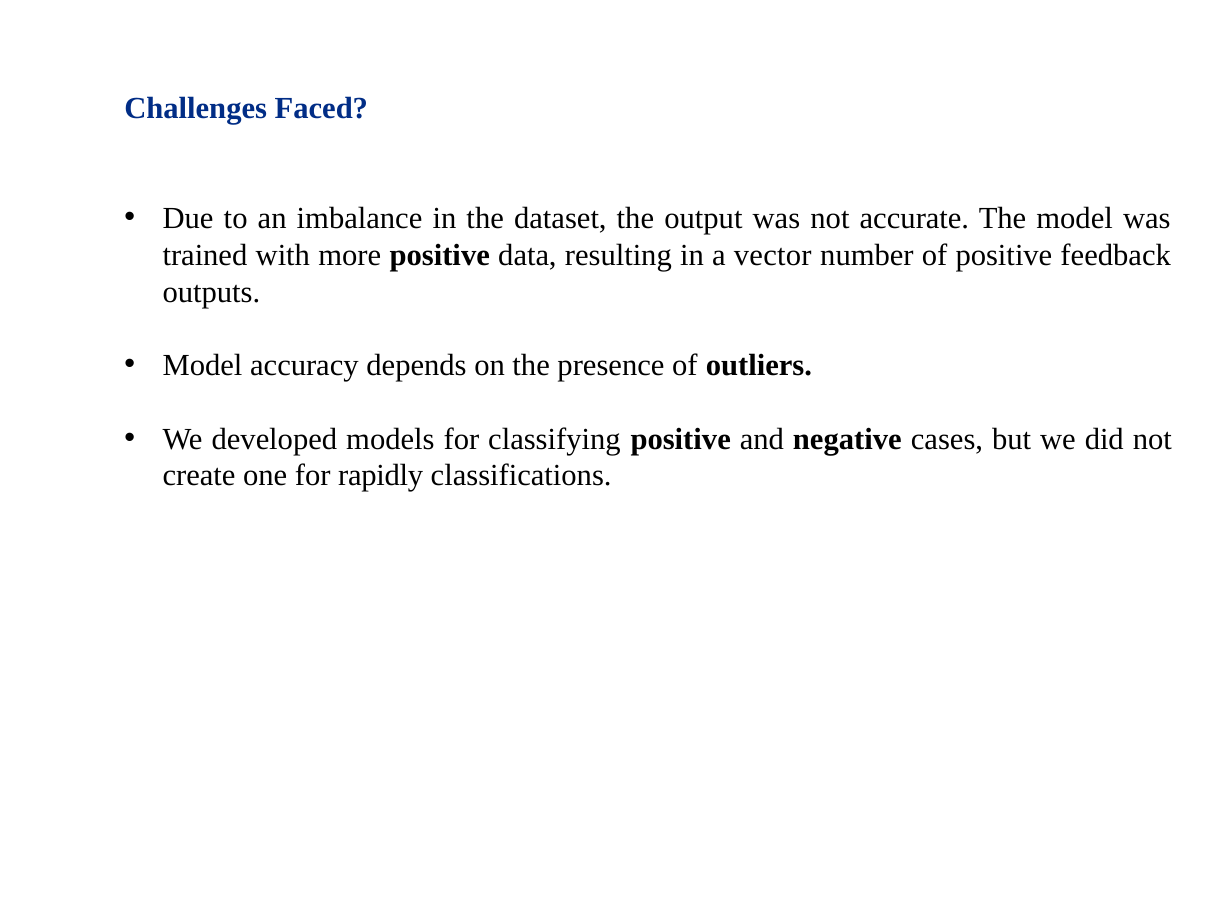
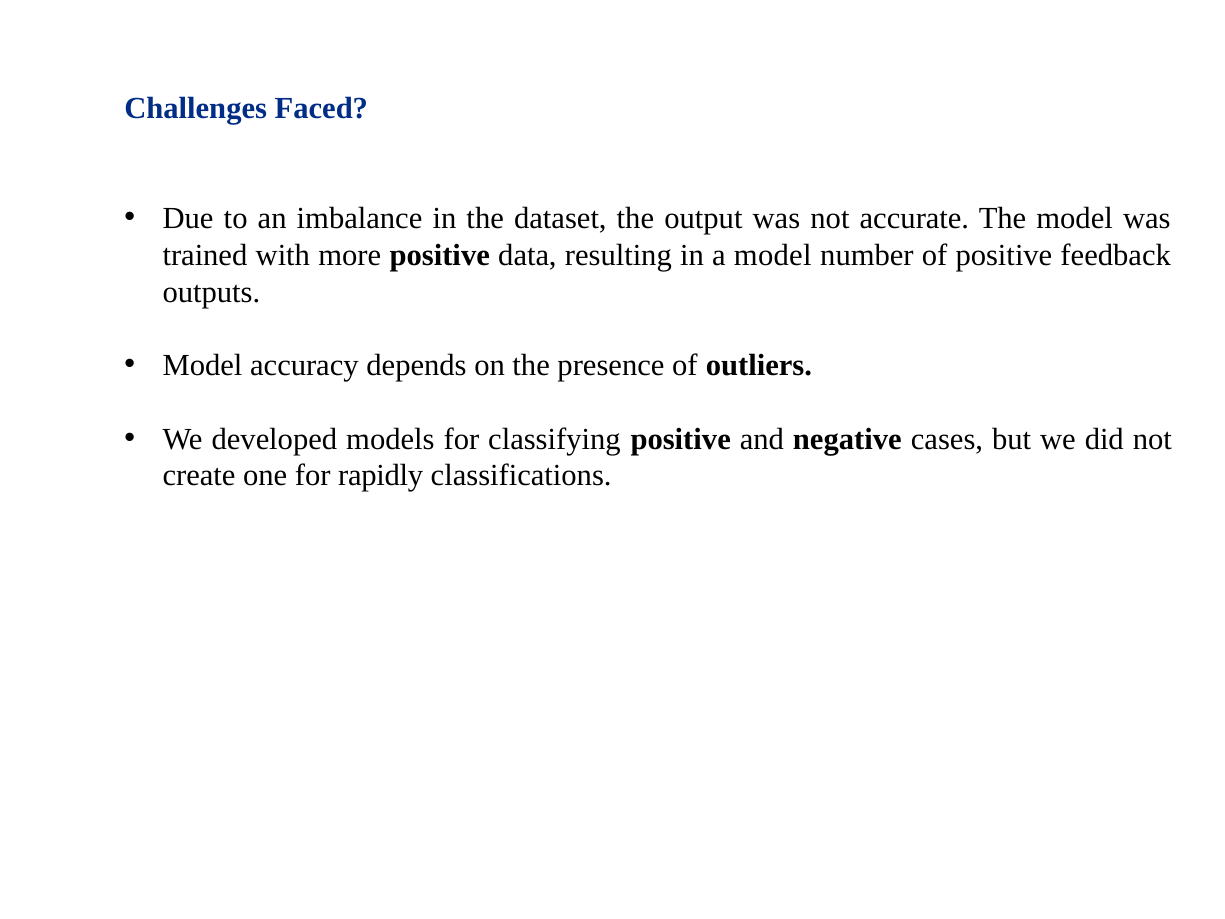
a vector: vector -> model
